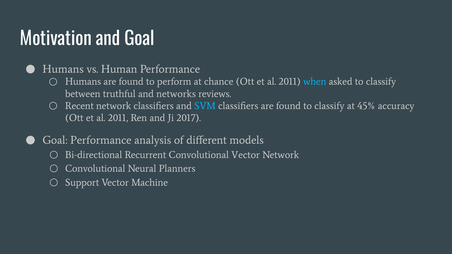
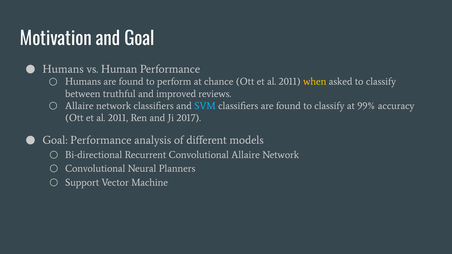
when colour: light blue -> yellow
networks: networks -> improved
Recent at (79, 106): Recent -> Allaire
45%: 45% -> 99%
Convolutional Vector: Vector -> Allaire
